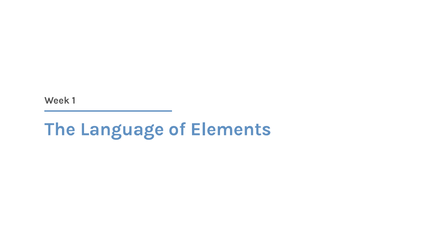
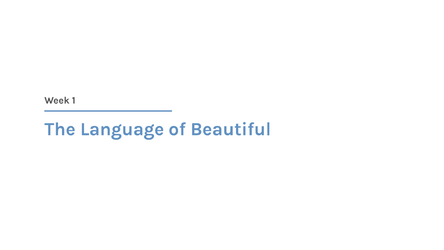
Elements: Elements -> Beautiful
